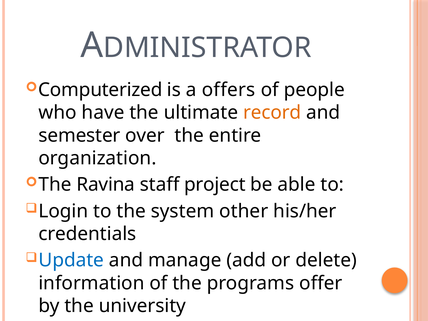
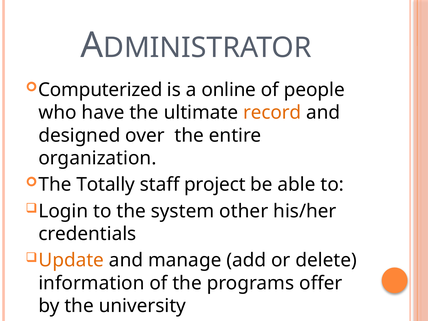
offers: offers -> online
semester: semester -> designed
Ravina: Ravina -> Totally
Update colour: blue -> orange
